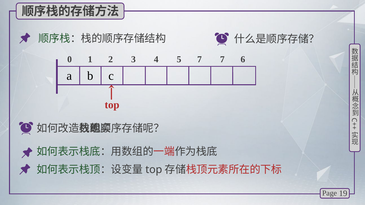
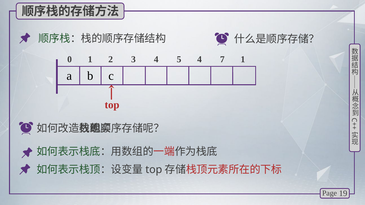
5 7: 7 -> 4
7 6: 6 -> 1
